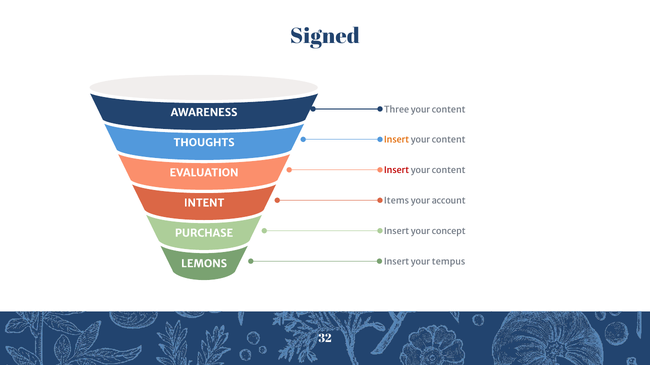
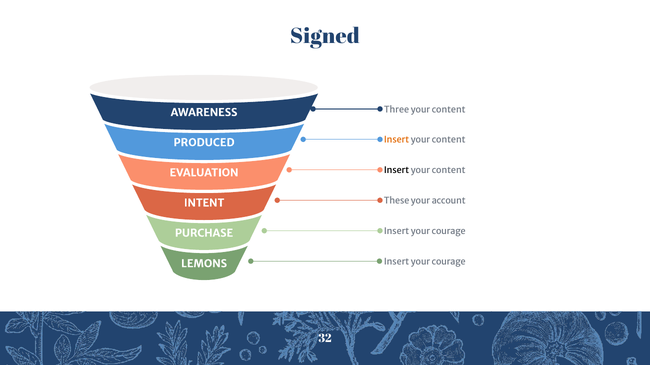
THOUGHTS: THOUGHTS -> PRODUCED
Insert at (397, 171) colour: red -> black
Items: Items -> These
concept at (449, 232): concept -> courage
tempus at (449, 262): tempus -> courage
